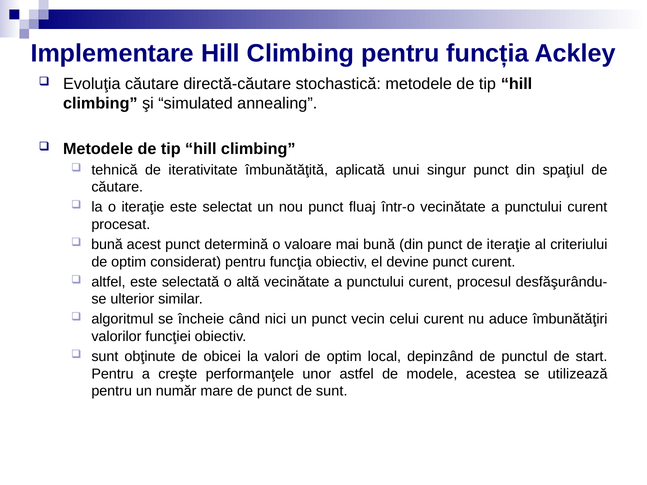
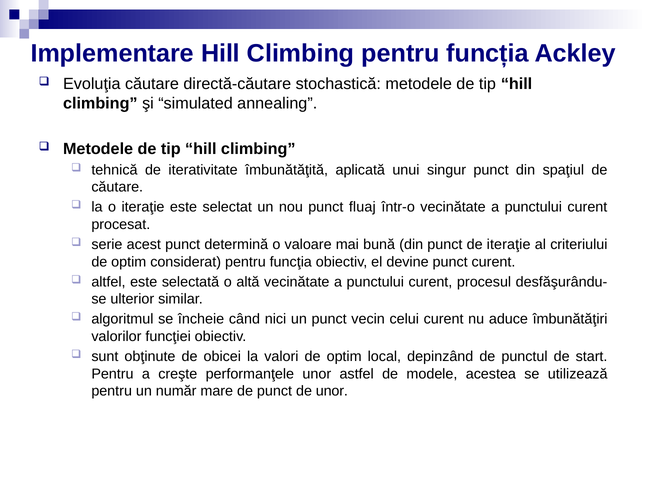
bună at (107, 245): bună -> serie
de sunt: sunt -> unor
